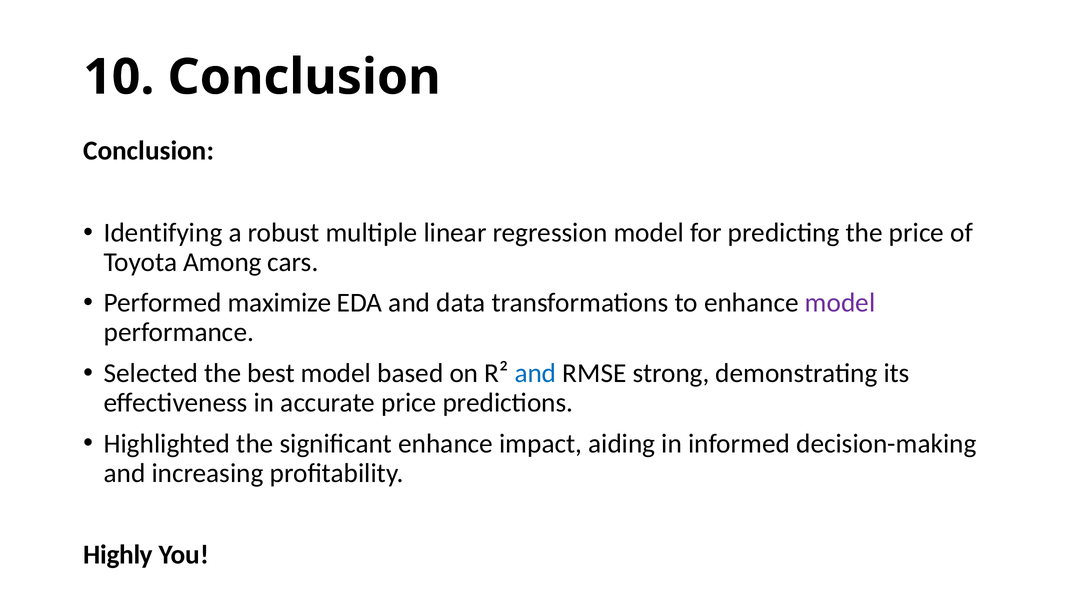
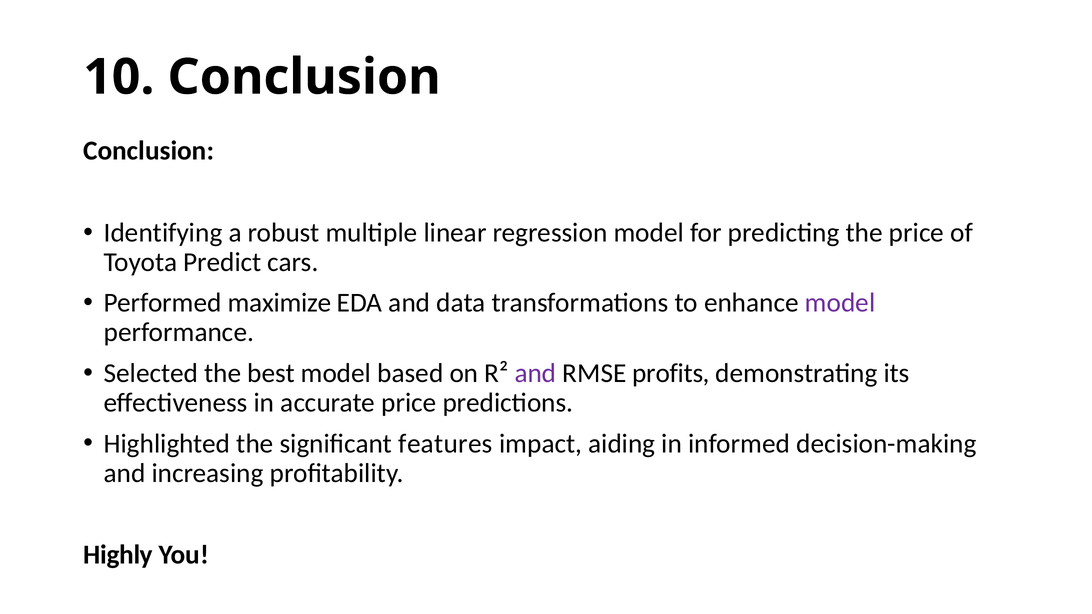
Among: Among -> Predict
and at (535, 373) colour: blue -> purple
strong: strong -> profits
significant enhance: enhance -> features
